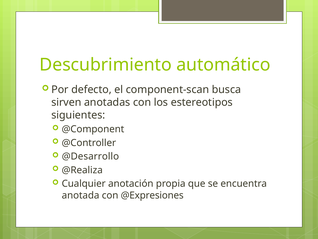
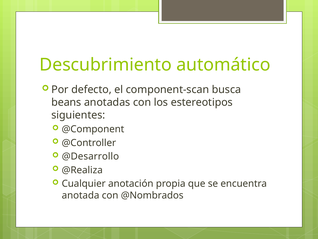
sirven: sirven -> beans
@Expresiones: @Expresiones -> @Nombrados
